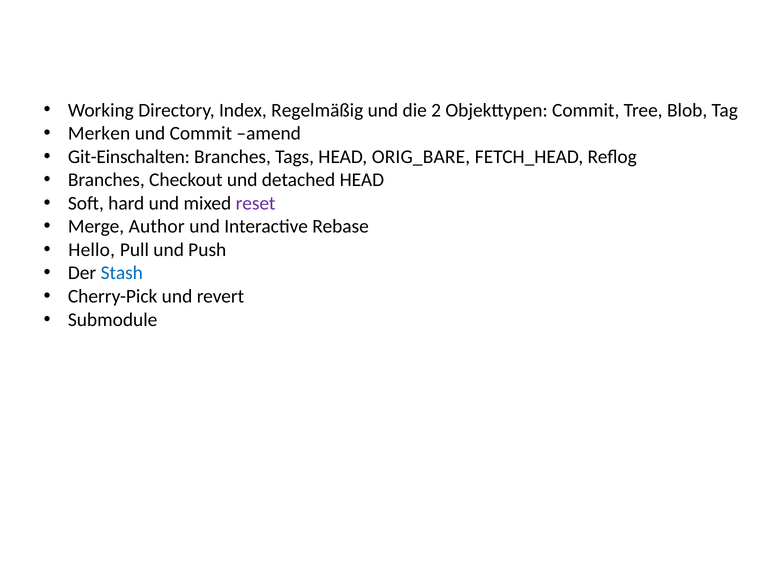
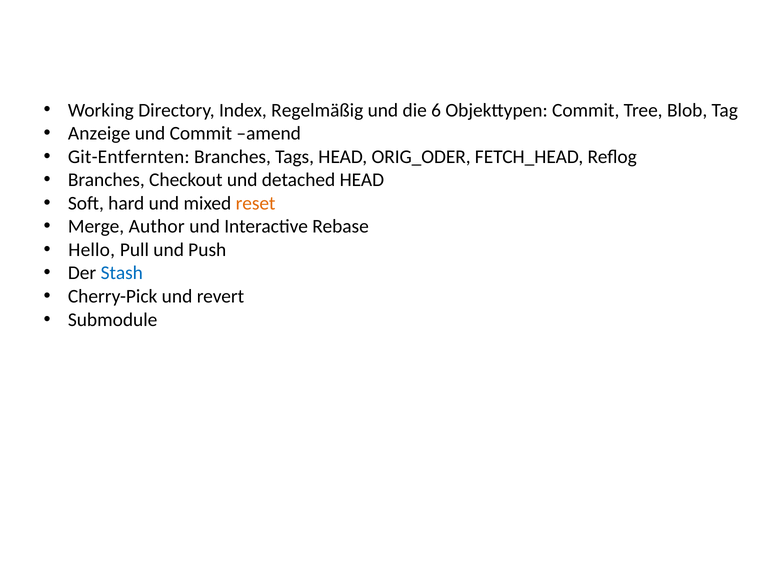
2: 2 -> 6
Merken: Merken -> Anzeige
Git-Einschalten: Git-Einschalten -> Git-Entfernten
ORIG_BARE: ORIG_BARE -> ORIG_ODER
reset colour: purple -> orange
